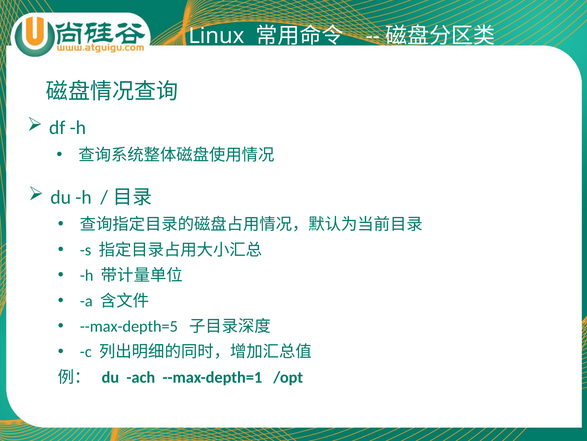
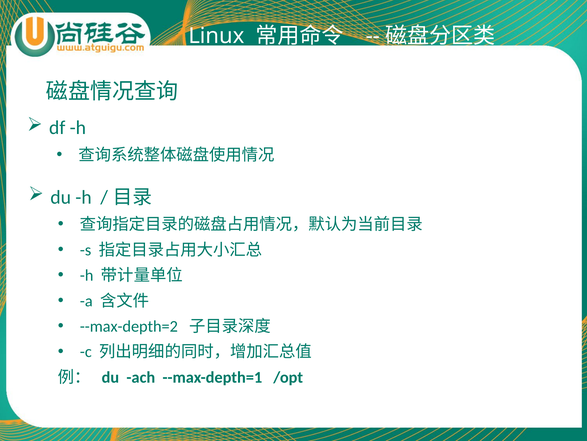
--max-depth=5: --max-depth=5 -> --max-depth=2
